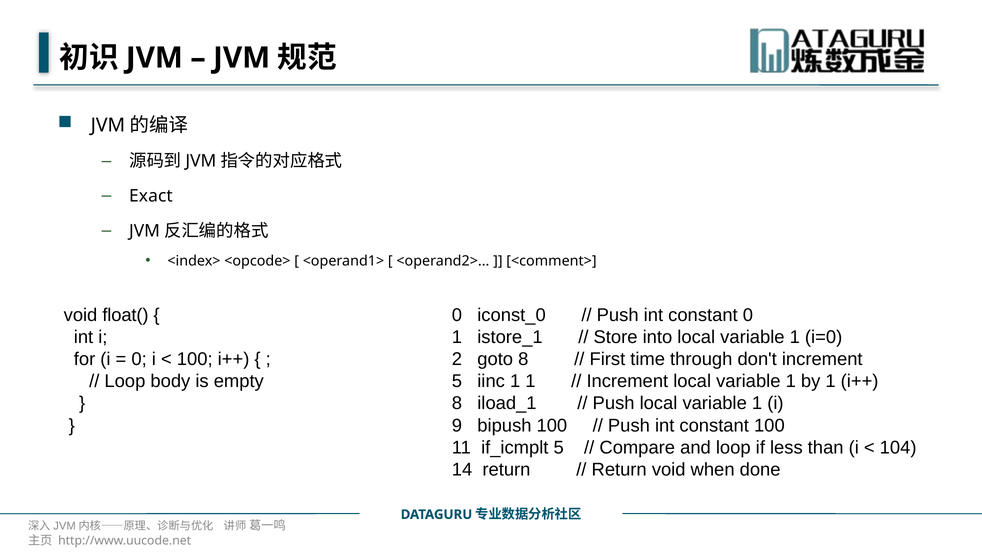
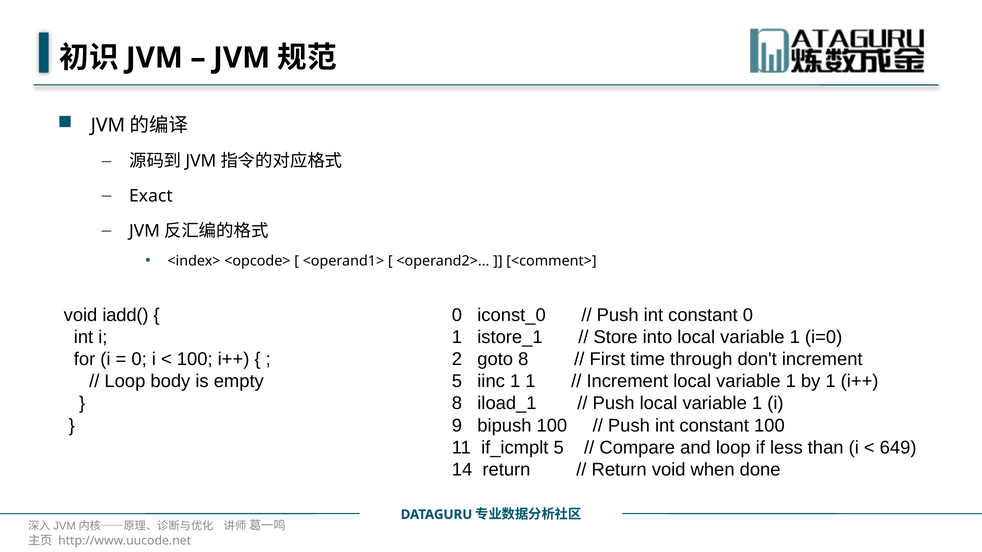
float(: float( -> iadd(
104: 104 -> 649
